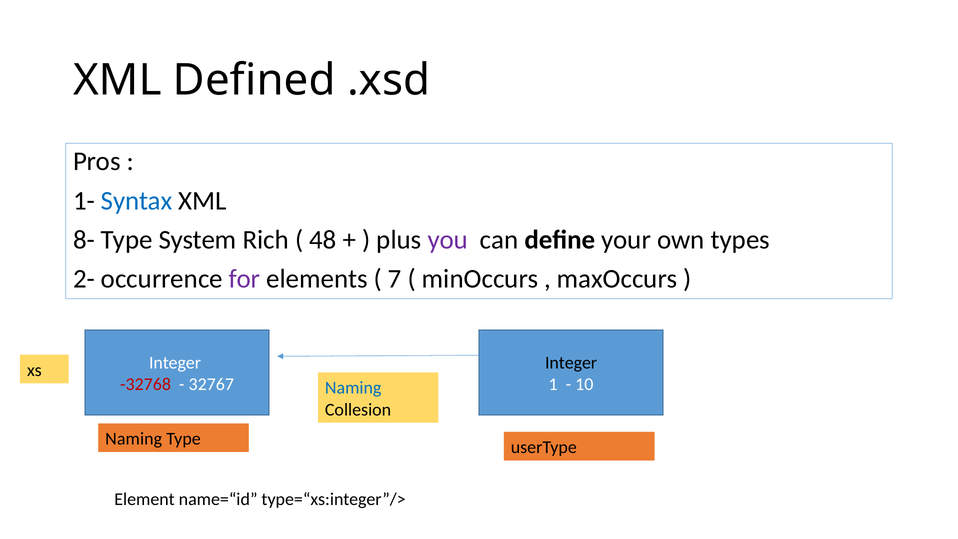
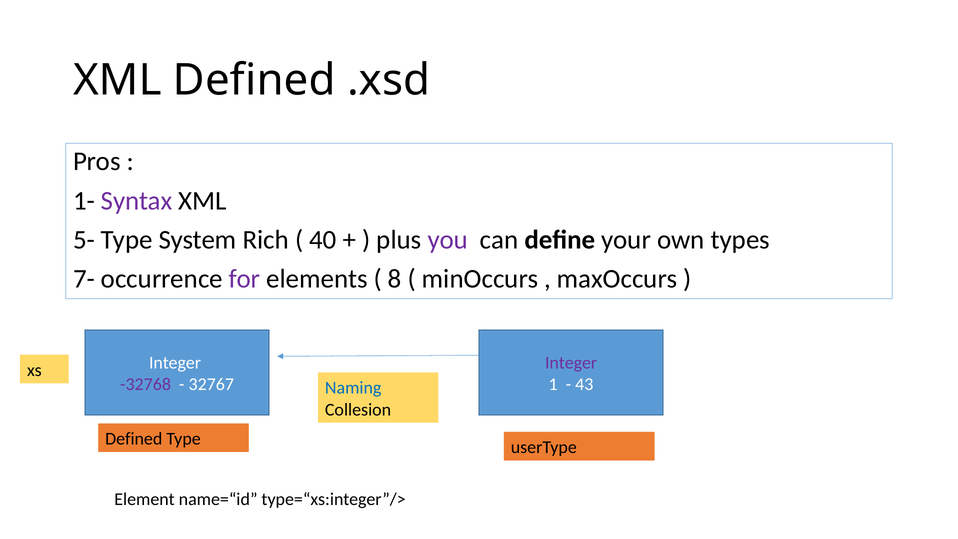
Syntax colour: blue -> purple
8-: 8- -> 5-
48: 48 -> 40
2-: 2- -> 7-
7: 7 -> 8
Integer at (571, 363) colour: black -> purple
-32768 colour: red -> purple
10: 10 -> 43
Naming at (134, 439): Naming -> Defined
